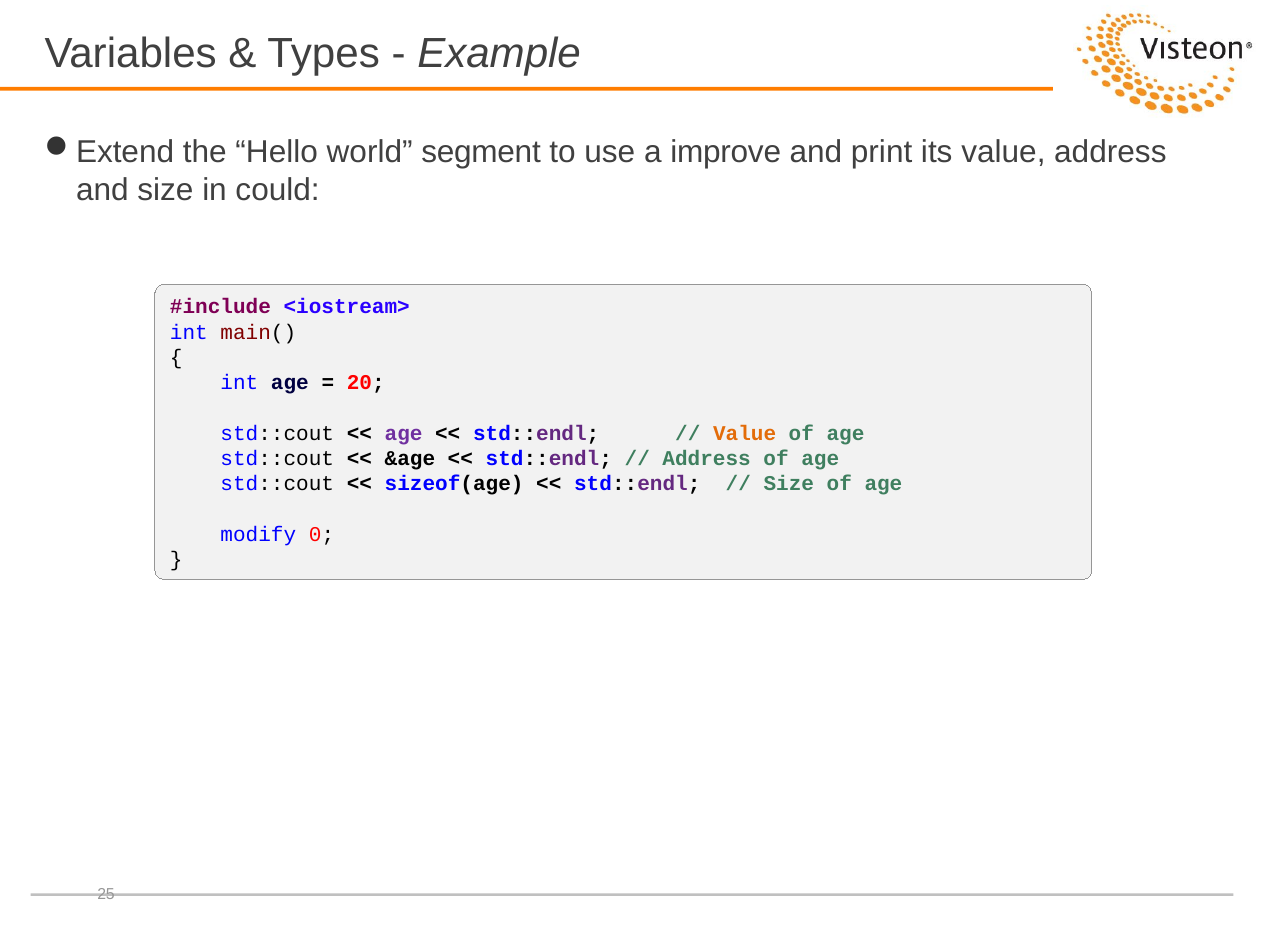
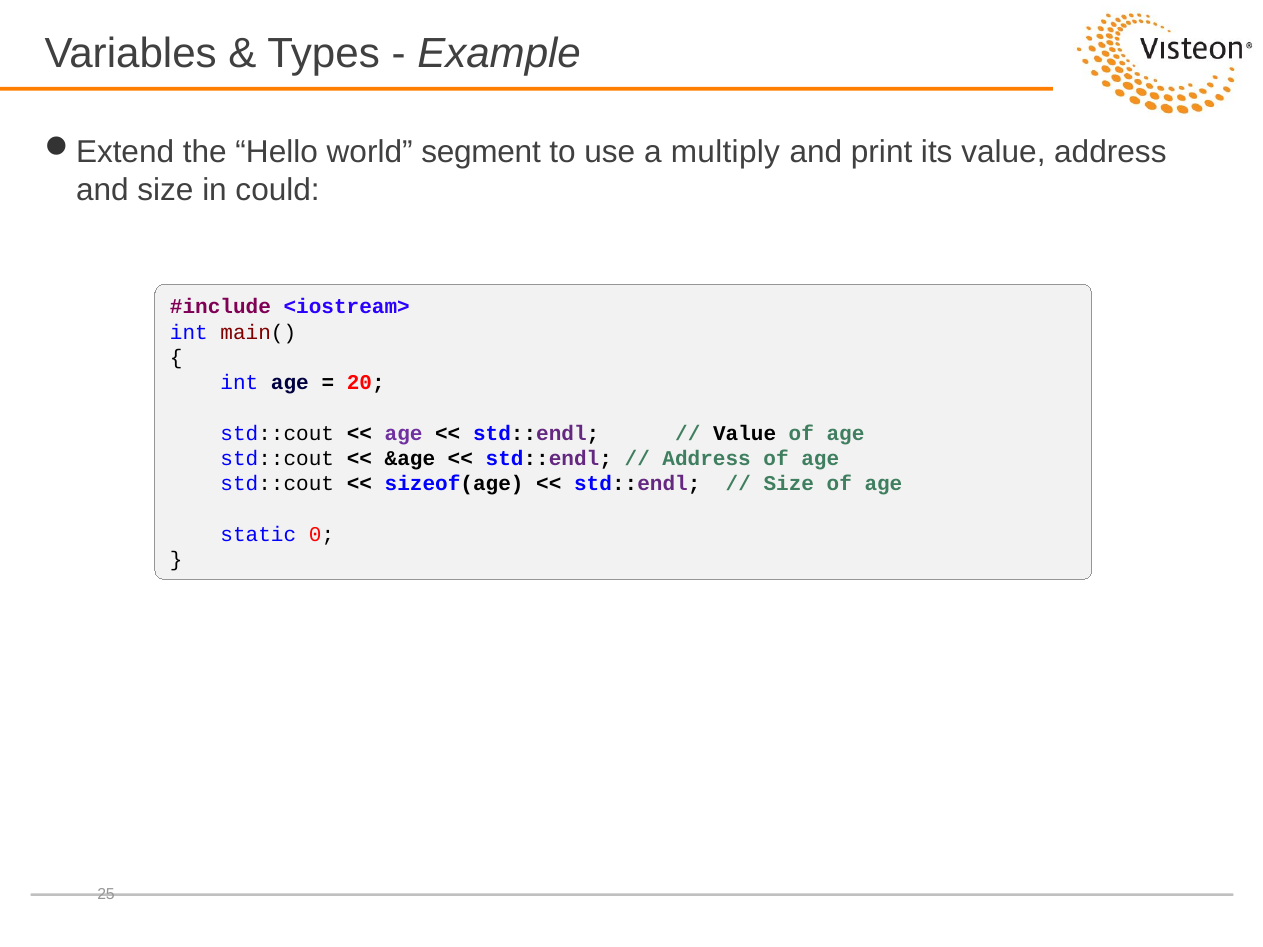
improve: improve -> multiply
Value at (745, 433) colour: orange -> black
modify: modify -> static
